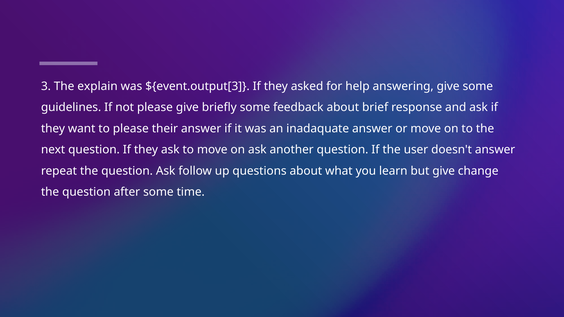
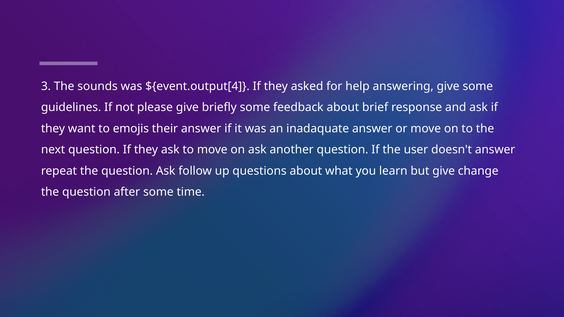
explain: explain -> sounds
${event.output[3: ${event.output[3 -> ${event.output[4
to please: please -> emojis
